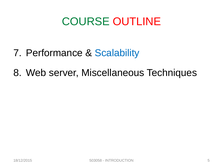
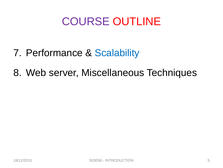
COURSE colour: green -> purple
